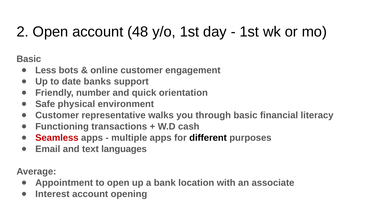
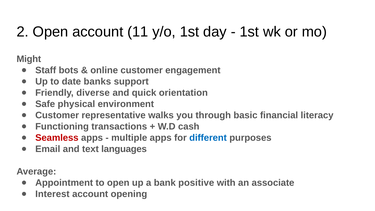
48: 48 -> 11
Basic at (29, 59): Basic -> Might
Less: Less -> Staff
number: number -> diverse
different colour: black -> blue
location: location -> positive
